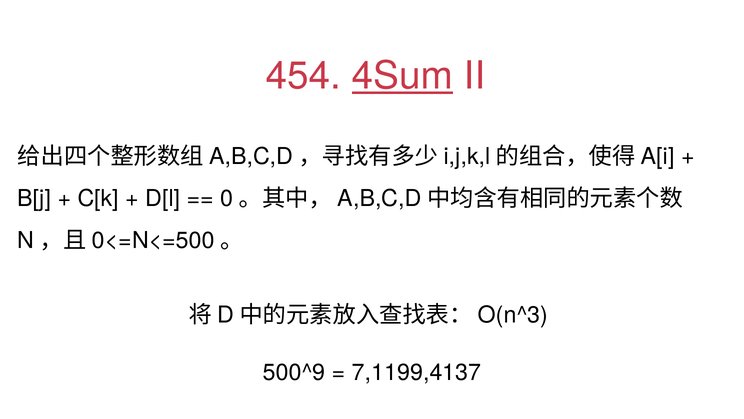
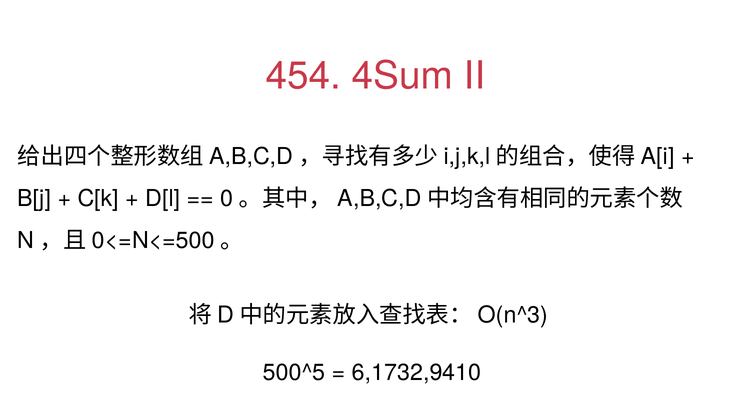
4Sum underline: present -> none
500^9: 500^9 -> 500^5
7,1199,4137: 7,1199,4137 -> 6,1732,9410
